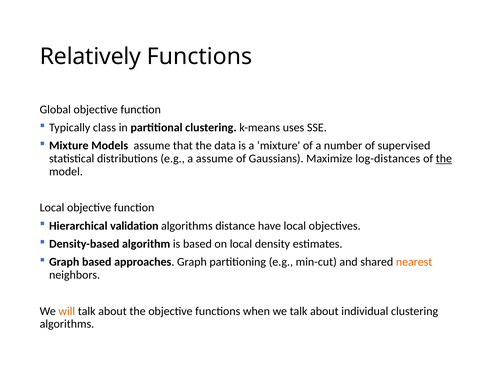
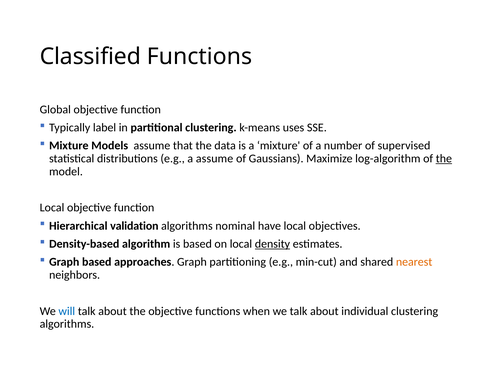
Relatively: Relatively -> Classified
class: class -> label
log-distances: log-distances -> log-algorithm
distance: distance -> nominal
density underline: none -> present
will colour: orange -> blue
